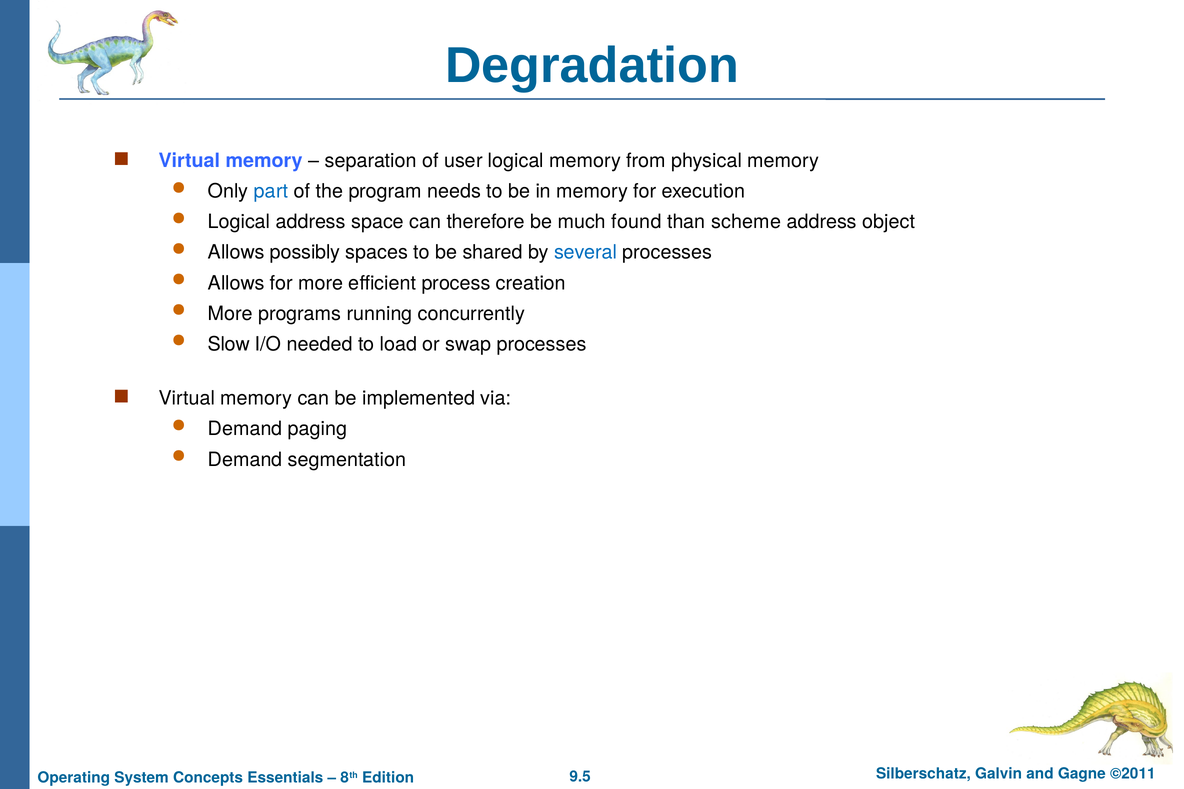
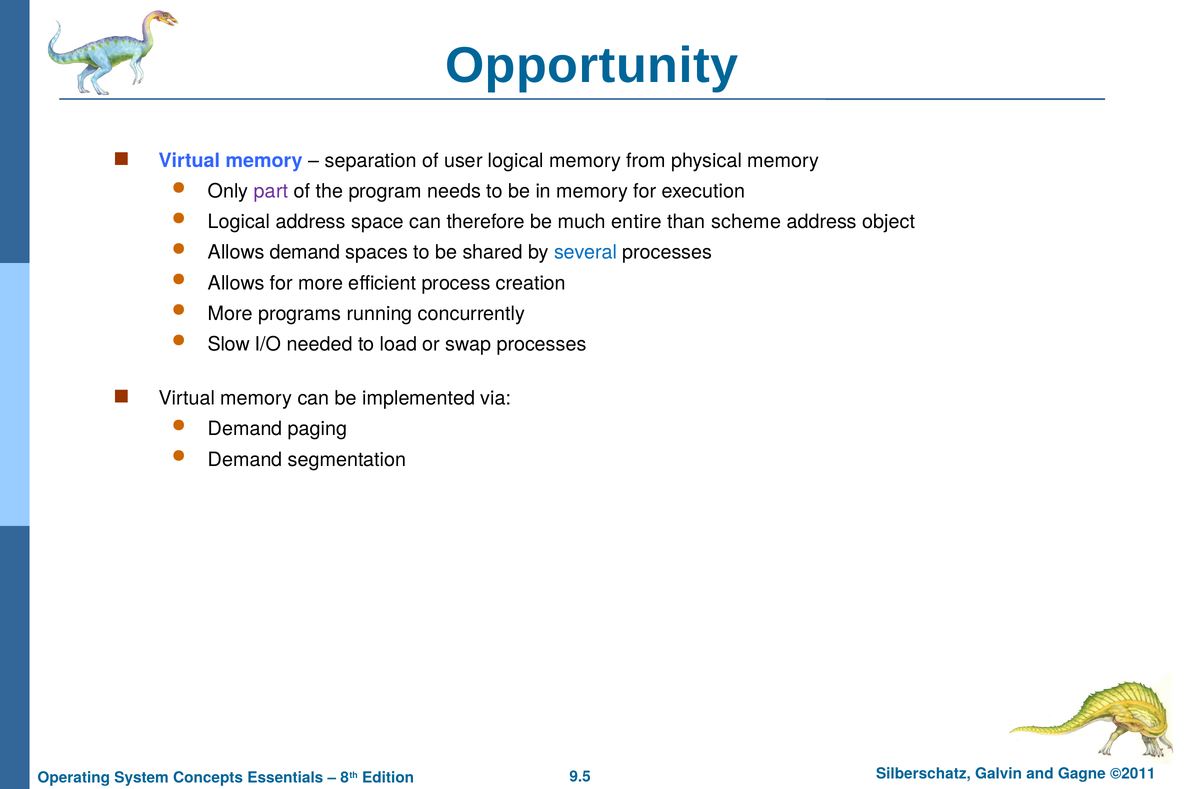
Degradation: Degradation -> Opportunity
part colour: blue -> purple
found: found -> entire
Allows possibly: possibly -> demand
